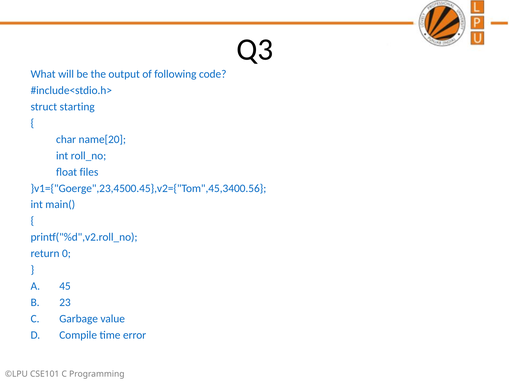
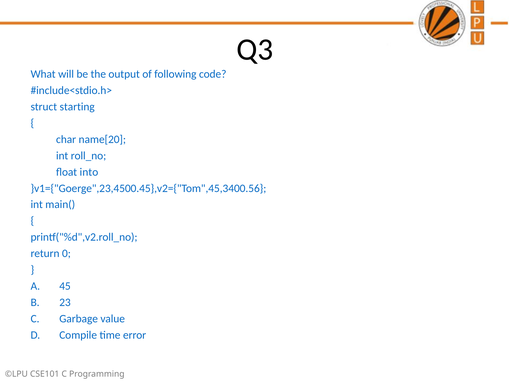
files: files -> into
